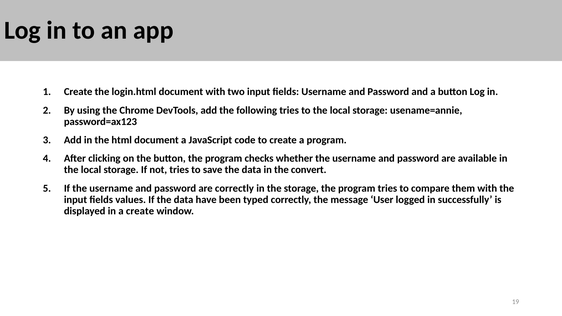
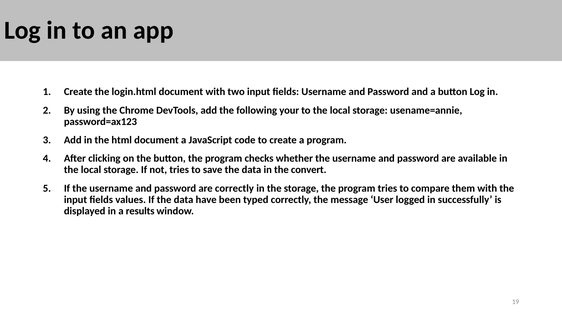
following tries: tries -> your
a create: create -> results
